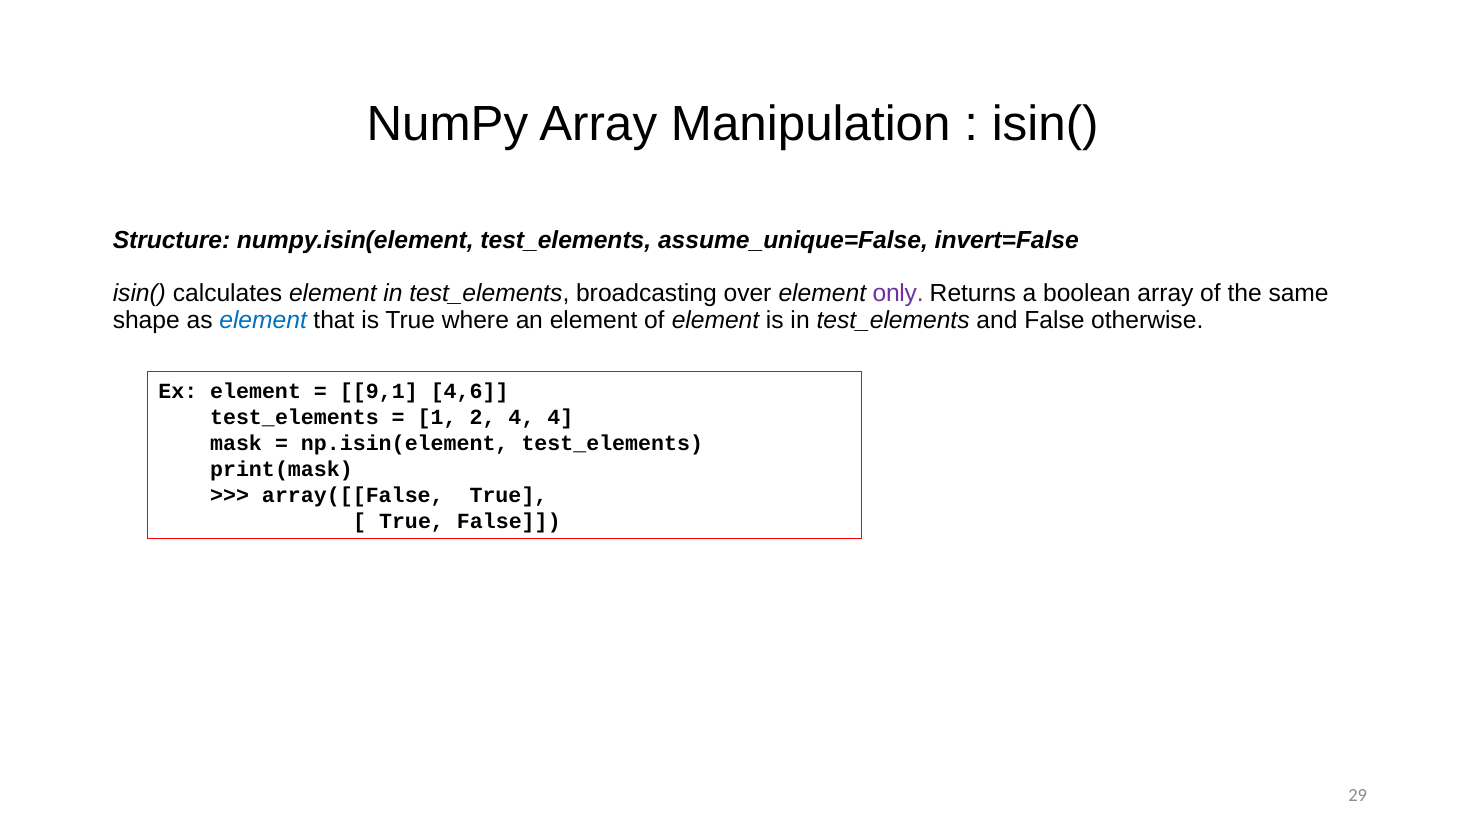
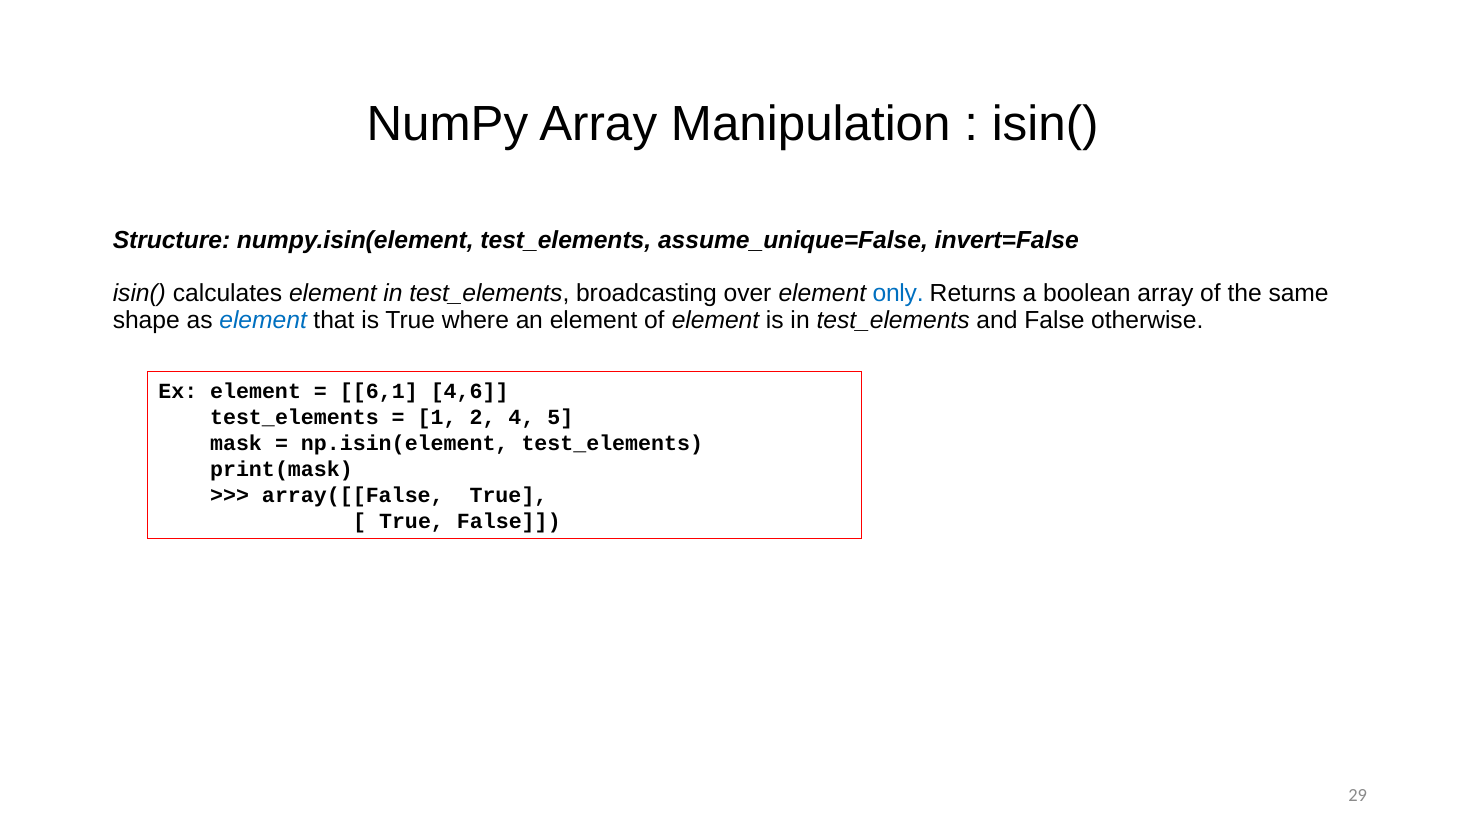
only colour: purple -> blue
9,1: 9,1 -> 6,1
4 4: 4 -> 5
